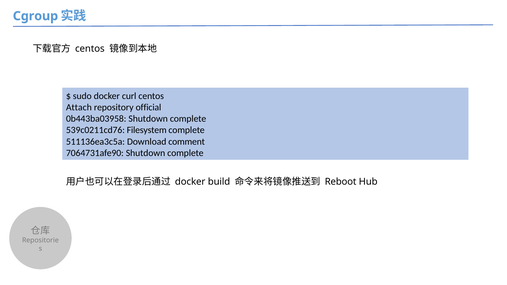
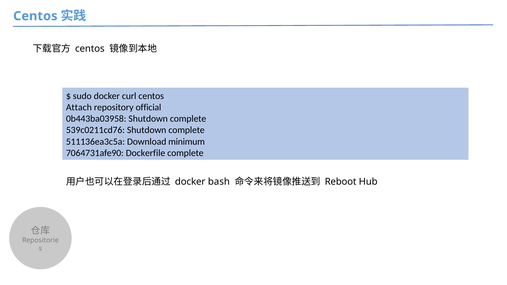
Cgroup at (35, 16): Cgroup -> Centos
539c0211cd76 Filesystem: Filesystem -> Shutdown
comment: comment -> minimum
7064731afe90 Shutdown: Shutdown -> Dockerfile
build: build -> bash
